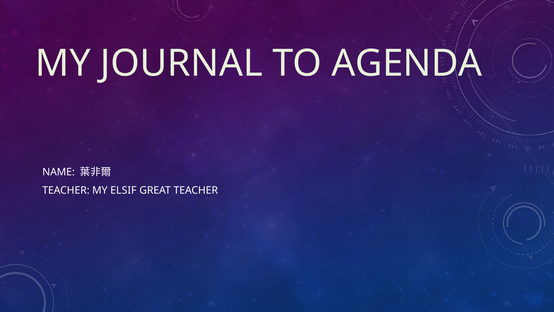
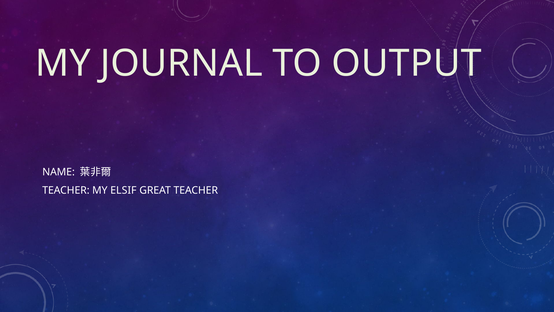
AGENDA: AGENDA -> OUTPUT
